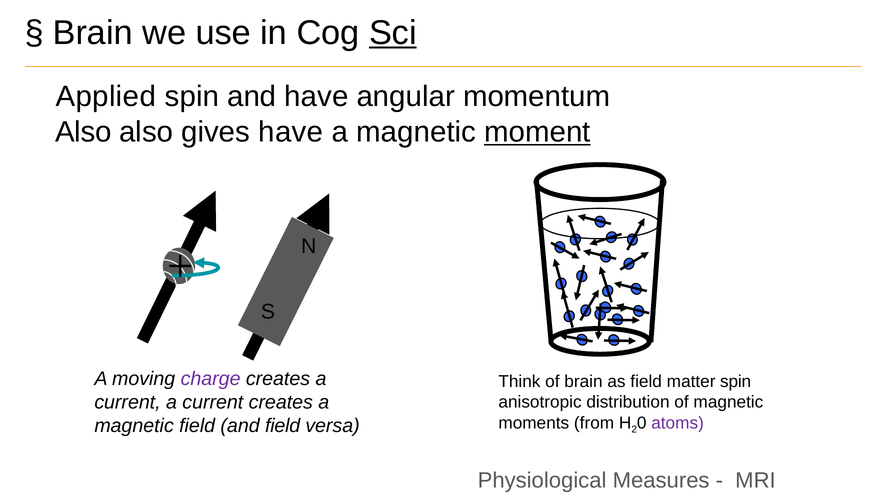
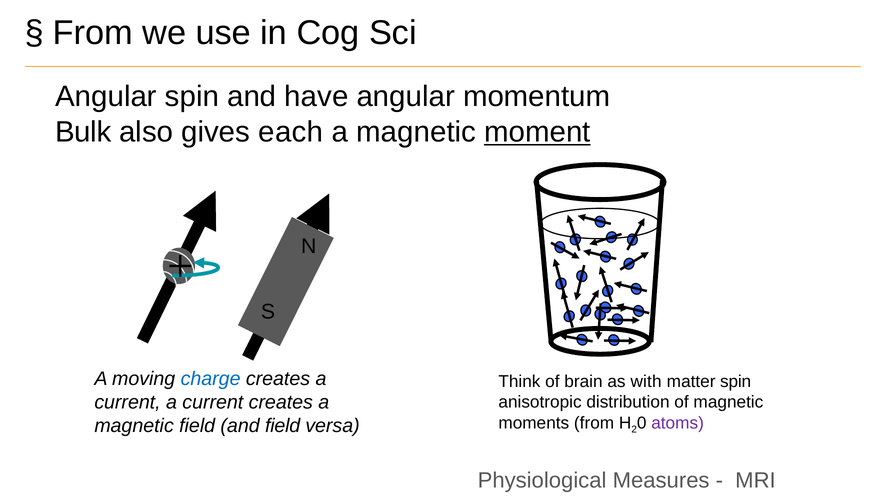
Brain at (93, 33): Brain -> From
Sci underline: present -> none
Applied at (106, 97): Applied -> Angular
Also at (83, 132): Also -> Bulk
gives have: have -> each
charge colour: purple -> blue
as field: field -> with
